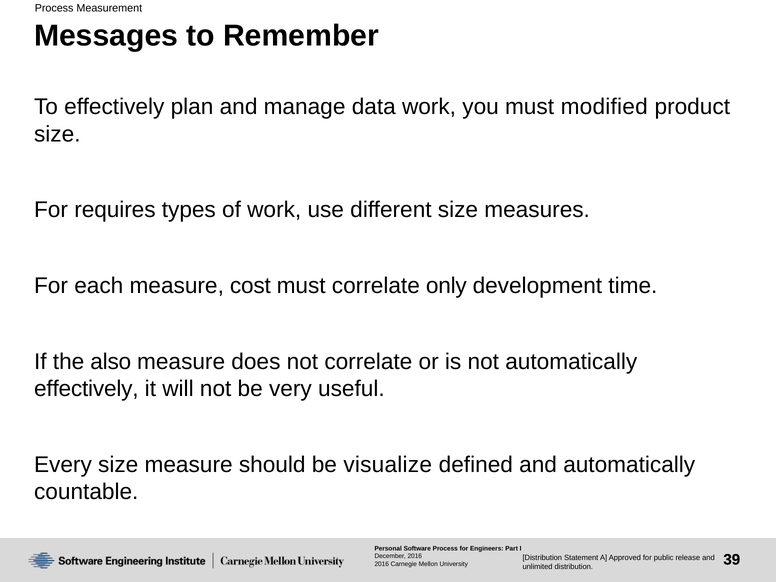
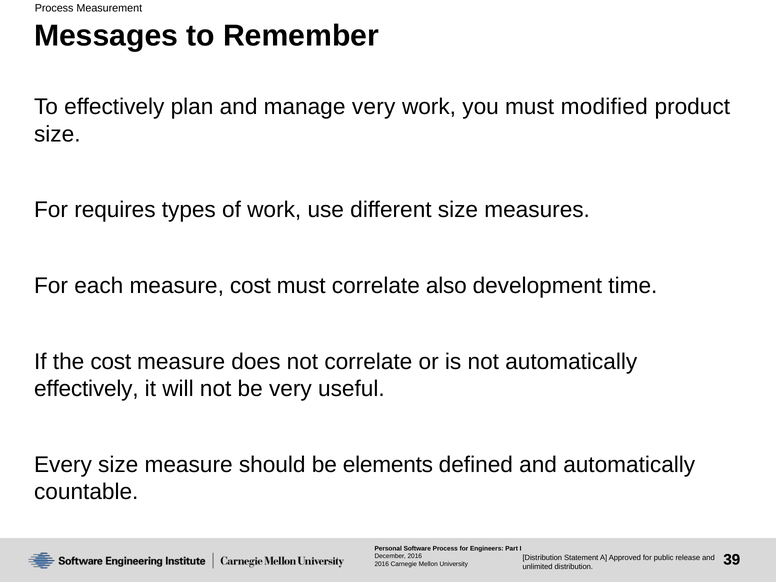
manage data: data -> very
only: only -> also
the also: also -> cost
visualize: visualize -> elements
